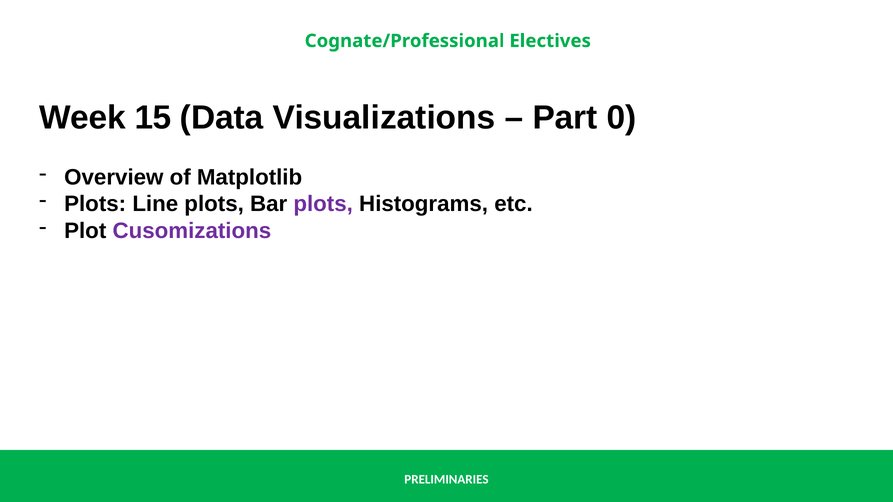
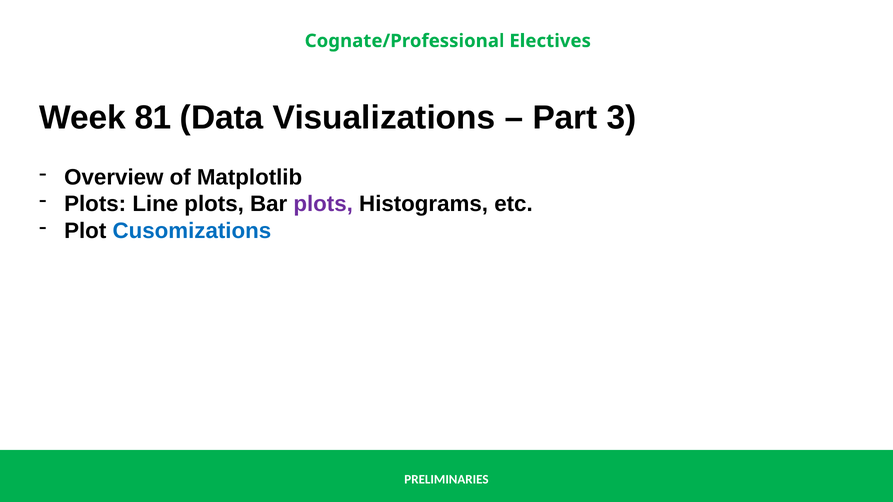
15: 15 -> 81
0: 0 -> 3
Cusomizations colour: purple -> blue
